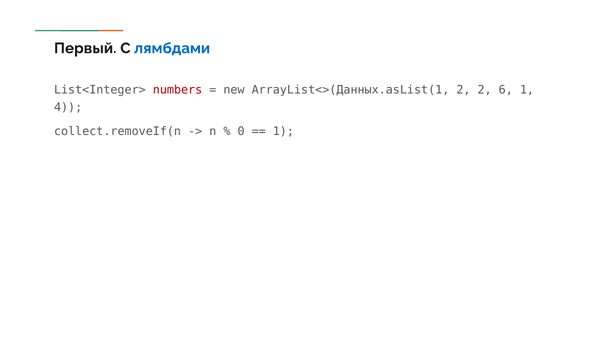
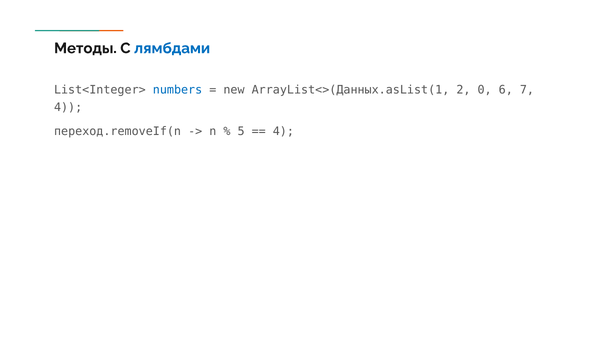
Первый: Первый -> Методы
numbers colour: red -> blue
2 2: 2 -> 0
6 1: 1 -> 7
collect.removeIf(n: collect.removeIf(n -> переход.removeIf(n
0: 0 -> 5
1 at (283, 131): 1 -> 4
